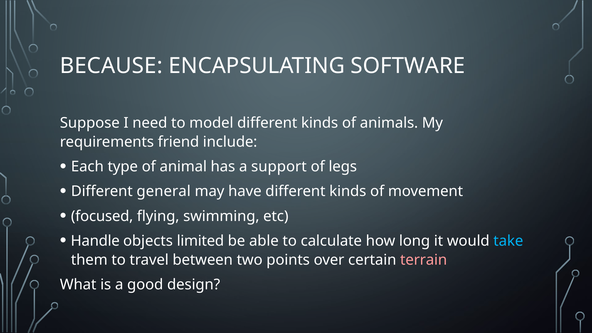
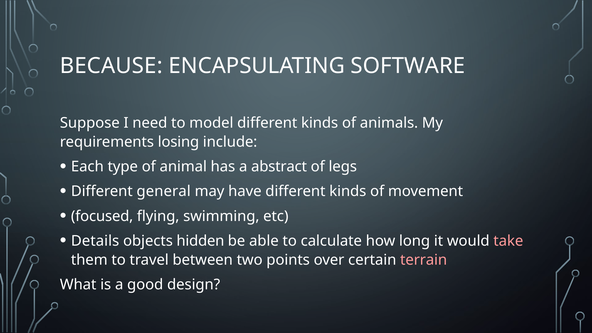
friend: friend -> losing
support: support -> abstract
Handle: Handle -> Details
limited: limited -> hidden
take colour: light blue -> pink
